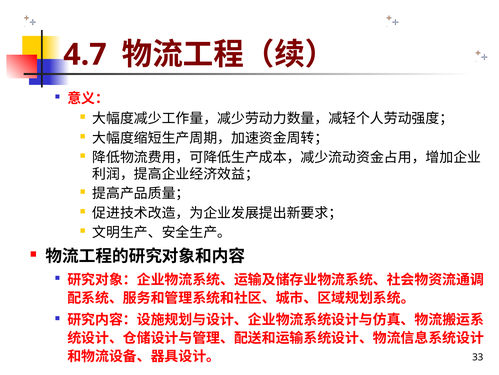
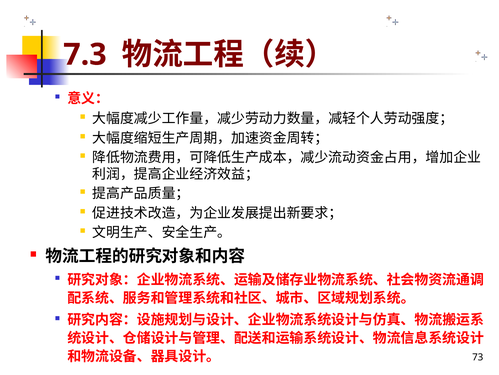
4.7: 4.7 -> 7.3
33: 33 -> 73
